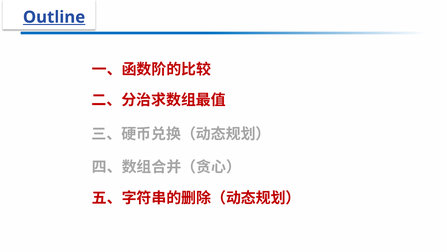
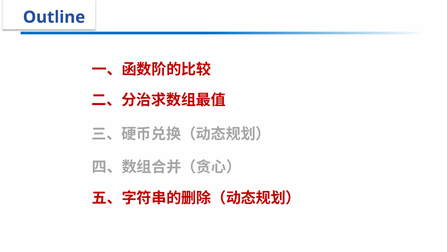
Outline underline: present -> none
